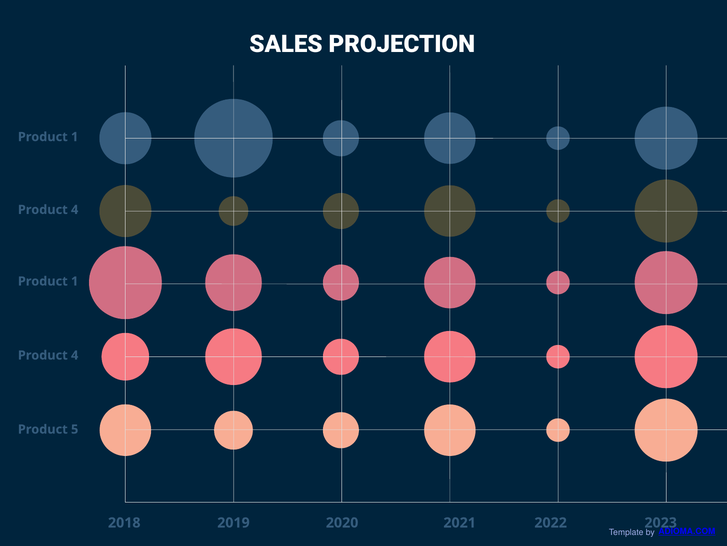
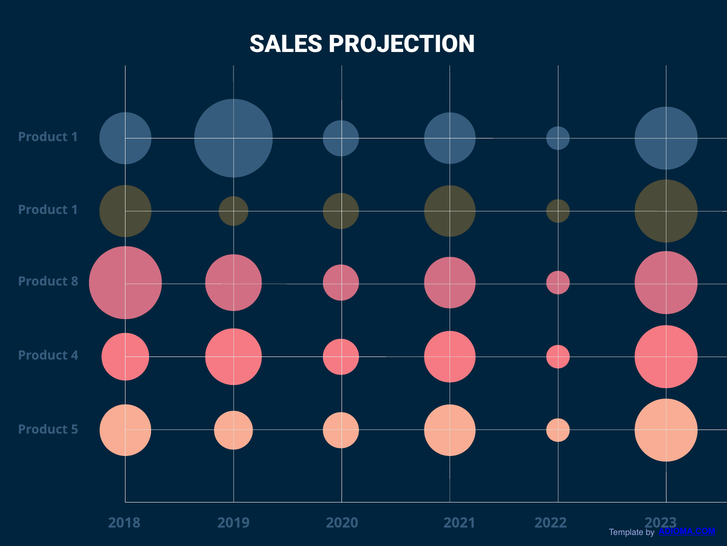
4 at (75, 209): 4 -> 1
1 at (75, 281): 1 -> 8
